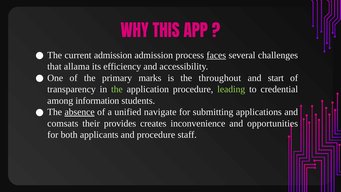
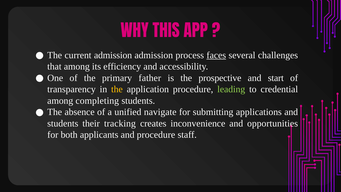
that allama: allama -> among
marks: marks -> father
throughout: throughout -> prospective
the at (117, 89) colour: light green -> yellow
information: information -> completing
absence underline: present -> none
comsats at (63, 123): comsats -> students
provides: provides -> tracking
